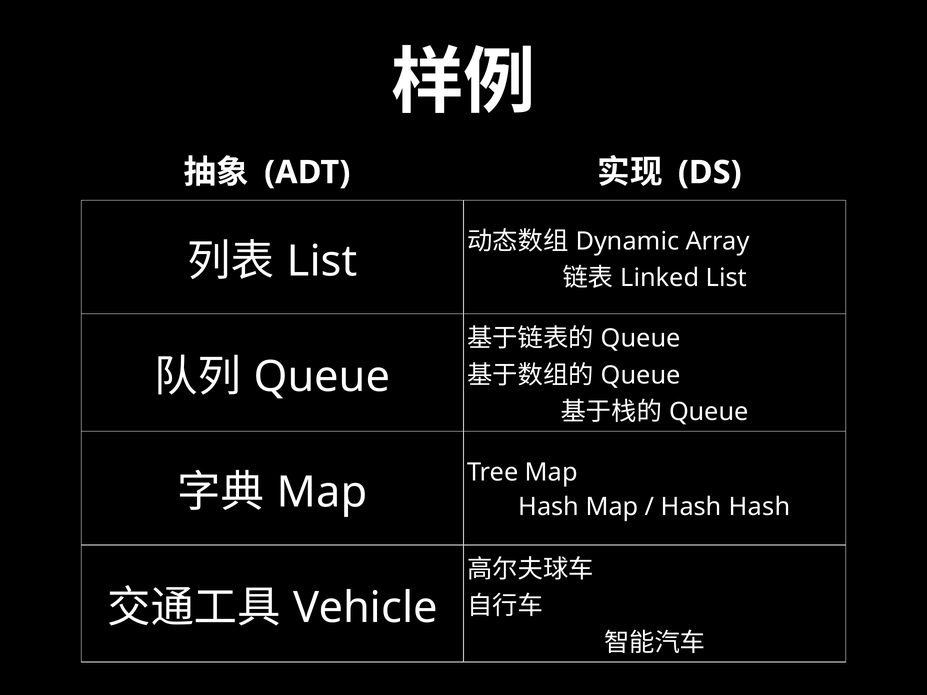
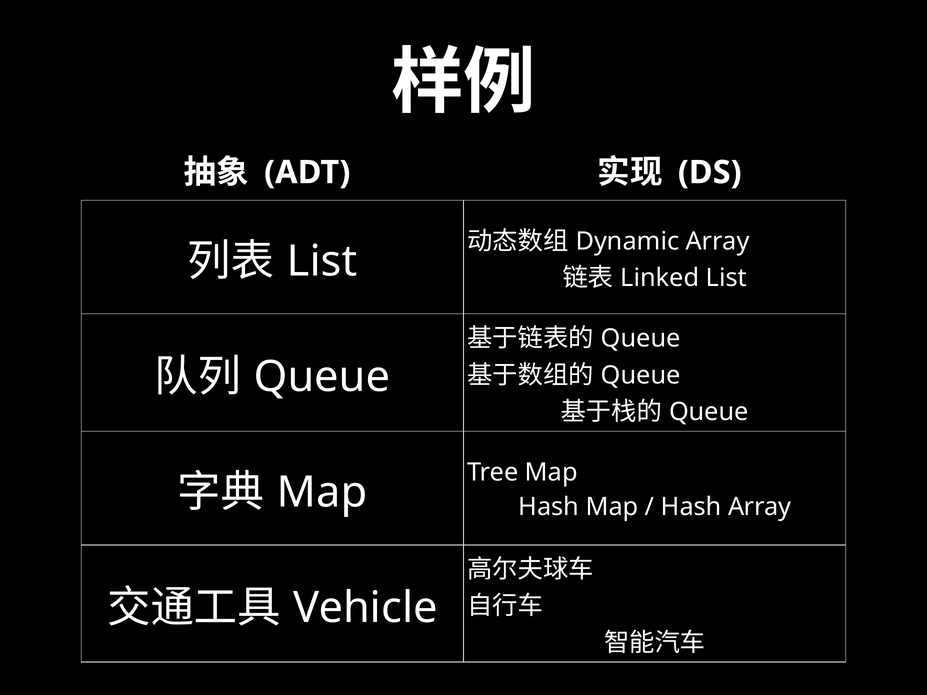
Hash Hash: Hash -> Array
